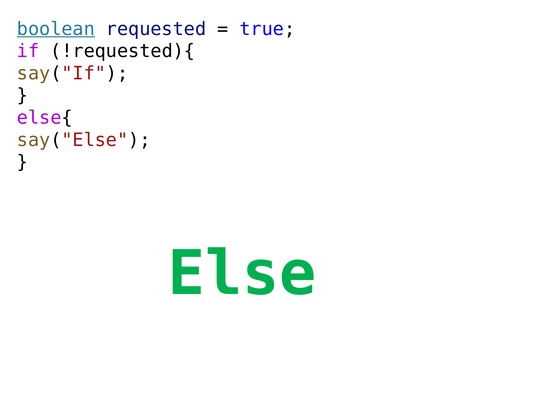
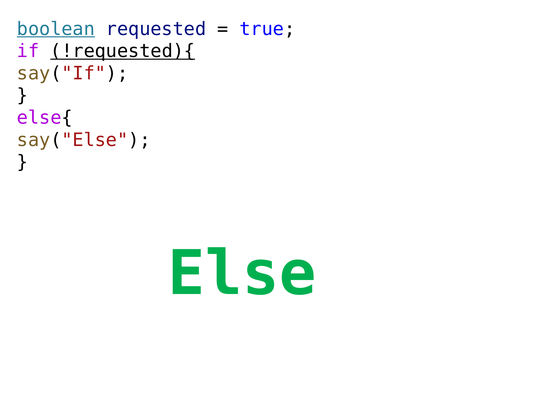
!requested){ underline: none -> present
